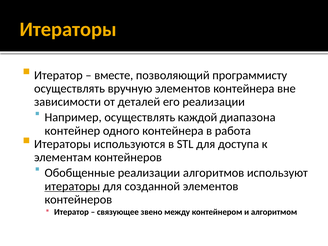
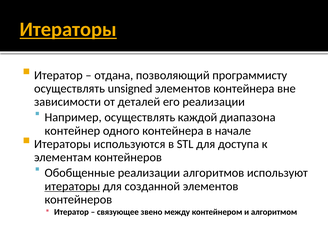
Итераторы at (68, 29) underline: none -> present
вместе: вместе -> отдана
вручную: вручную -> unsigned
работа: работа -> начале
